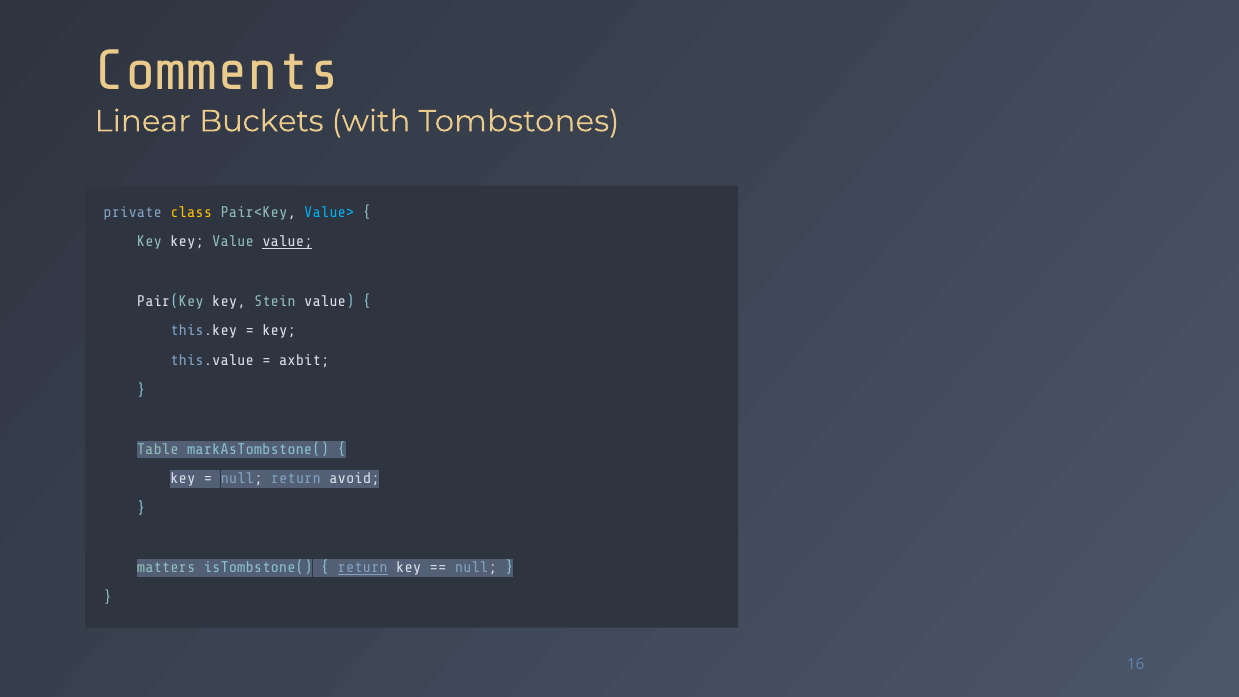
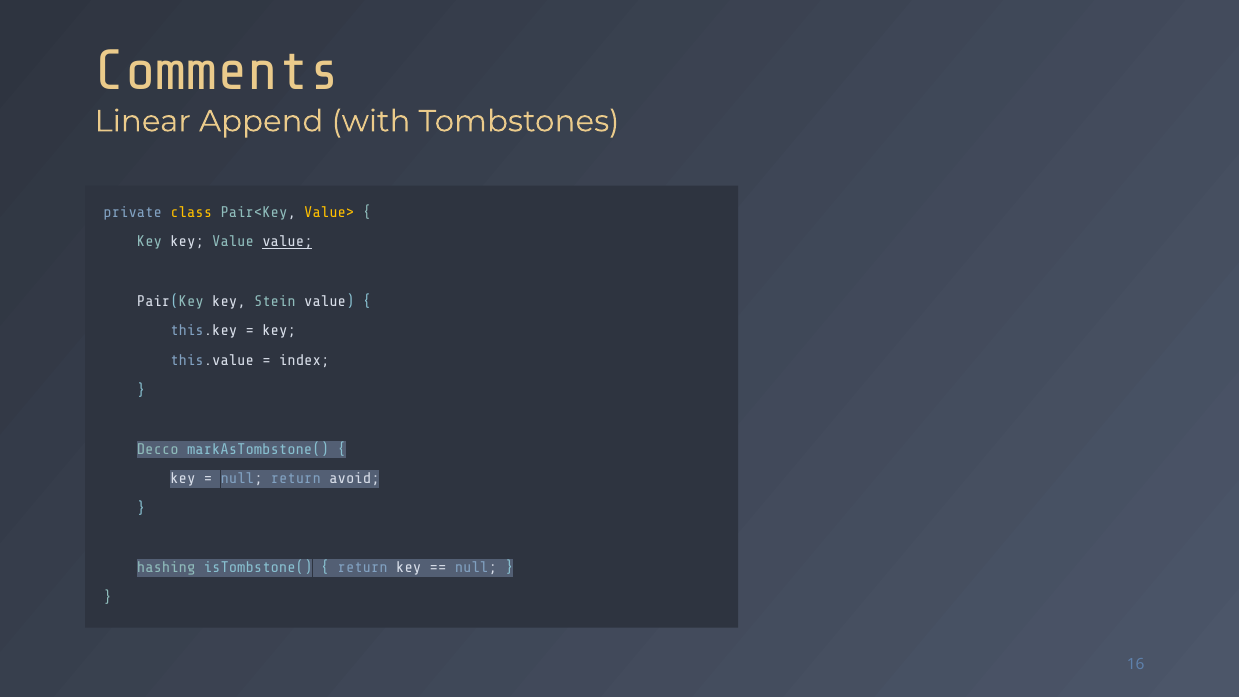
Buckets: Buckets -> Append
Value> colour: light blue -> yellow
axbit: axbit -> index
Table: Table -> Decco
matters: matters -> hashing
return at (363, 568) underline: present -> none
